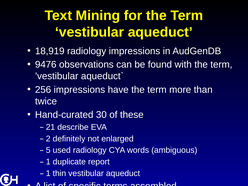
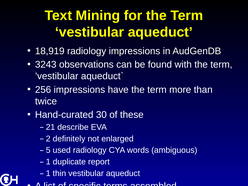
9476: 9476 -> 3243
